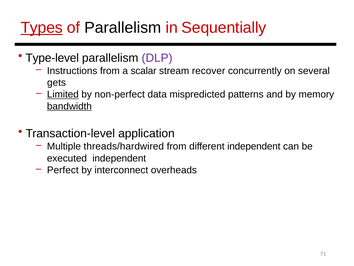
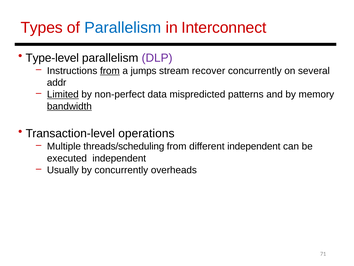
Types underline: present -> none
Parallelism at (123, 28) colour: black -> blue
Sequentially: Sequentially -> Interconnect
from at (110, 71) underline: none -> present
scalar: scalar -> jumps
gets: gets -> addr
application: application -> operations
threads/hardwired: threads/hardwired -> threads/scheduling
Perfect: Perfect -> Usually
by interconnect: interconnect -> concurrently
